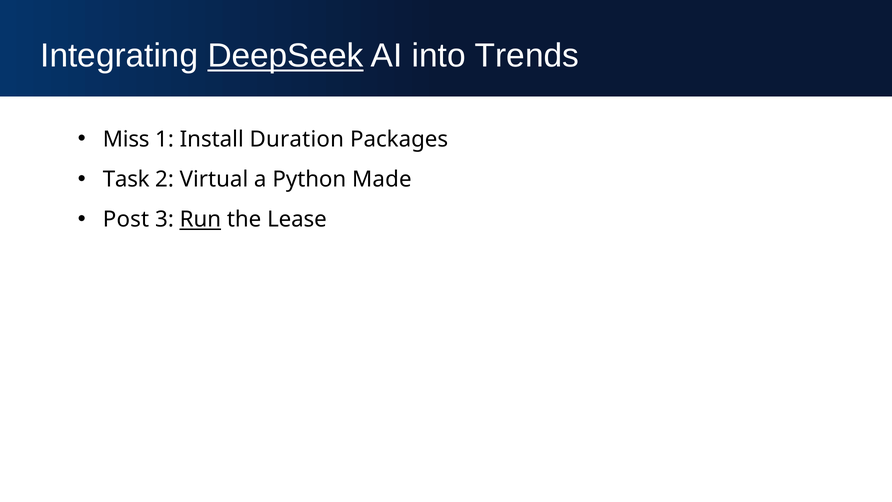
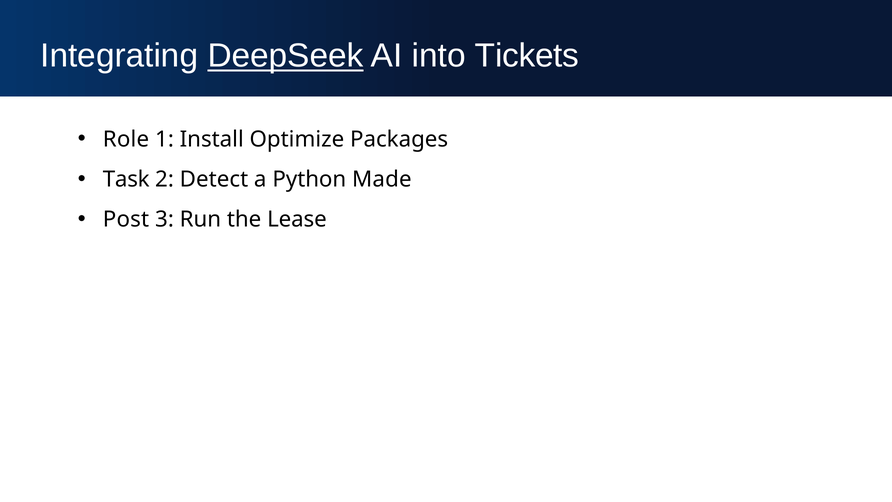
Trends: Trends -> Tickets
Miss: Miss -> Role
Duration: Duration -> Optimize
Virtual: Virtual -> Detect
Run underline: present -> none
